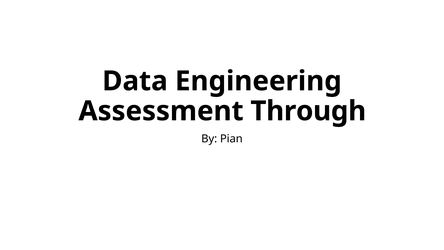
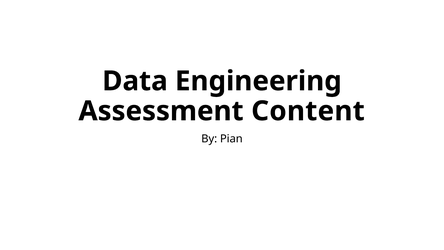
Through: Through -> Content
